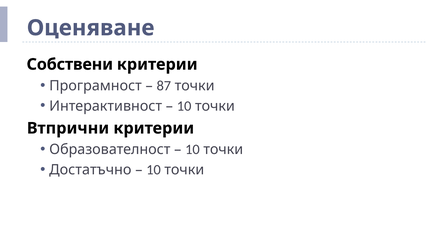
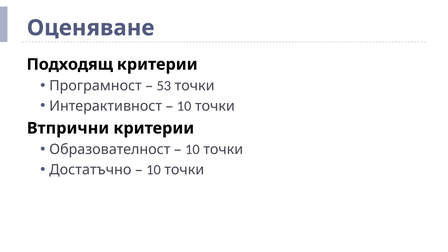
Собствени: Собствени -> Подходящ
87: 87 -> 53
